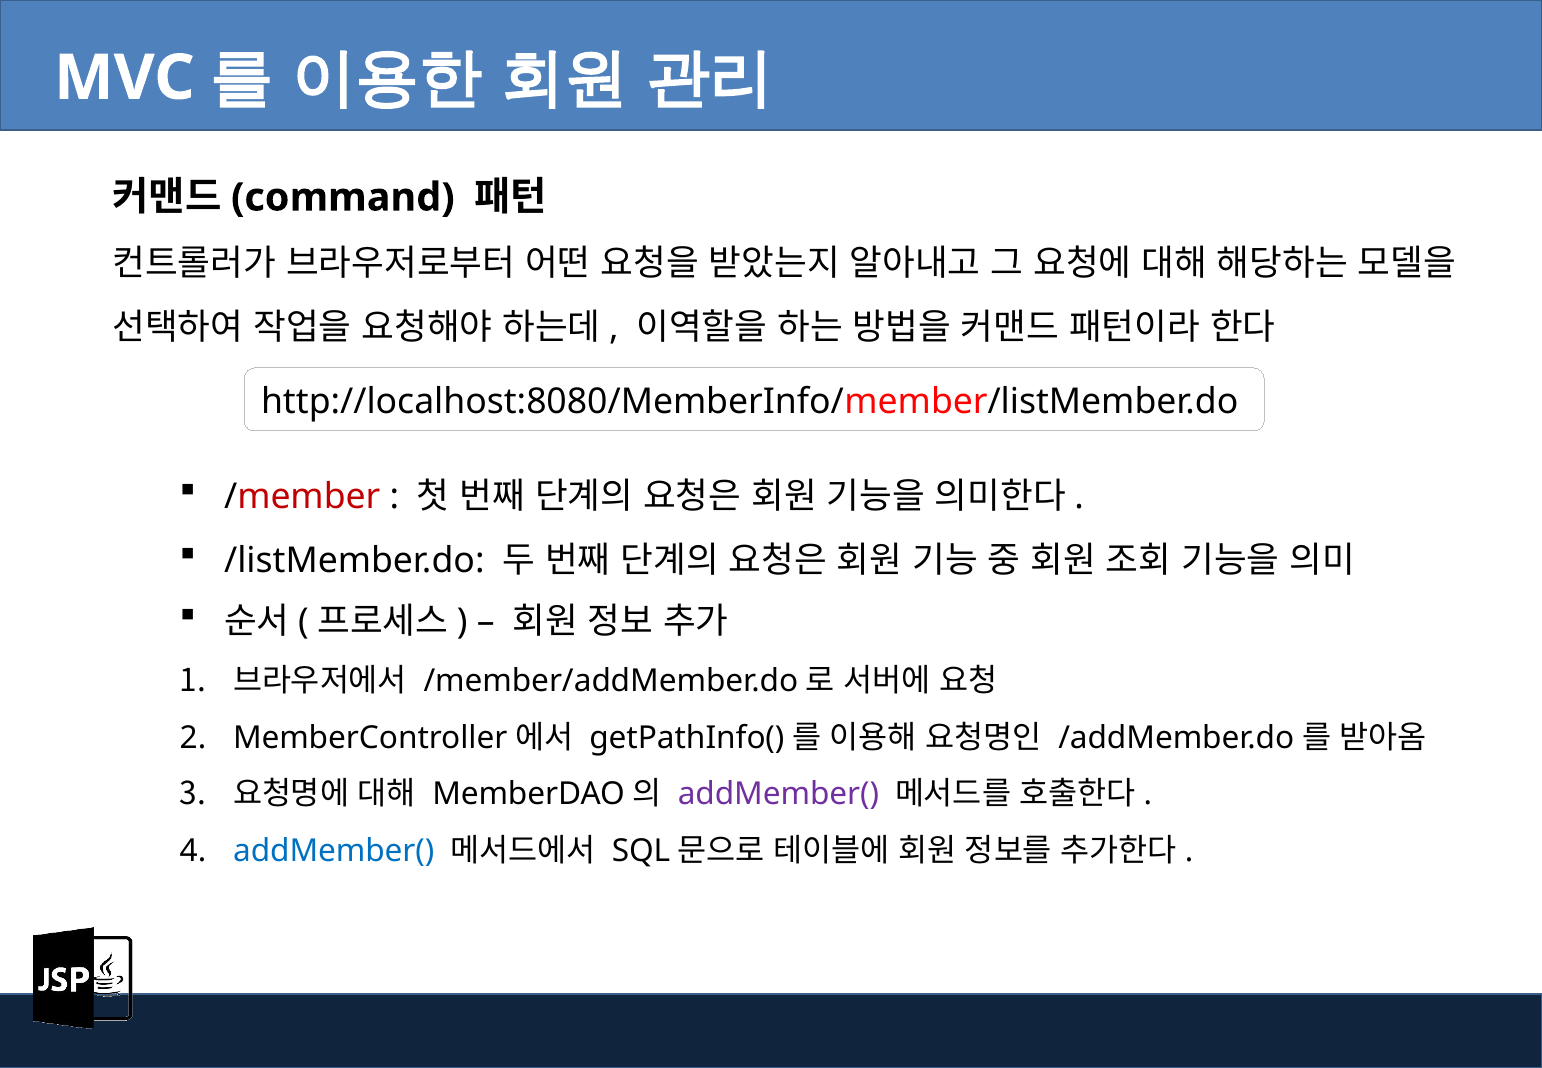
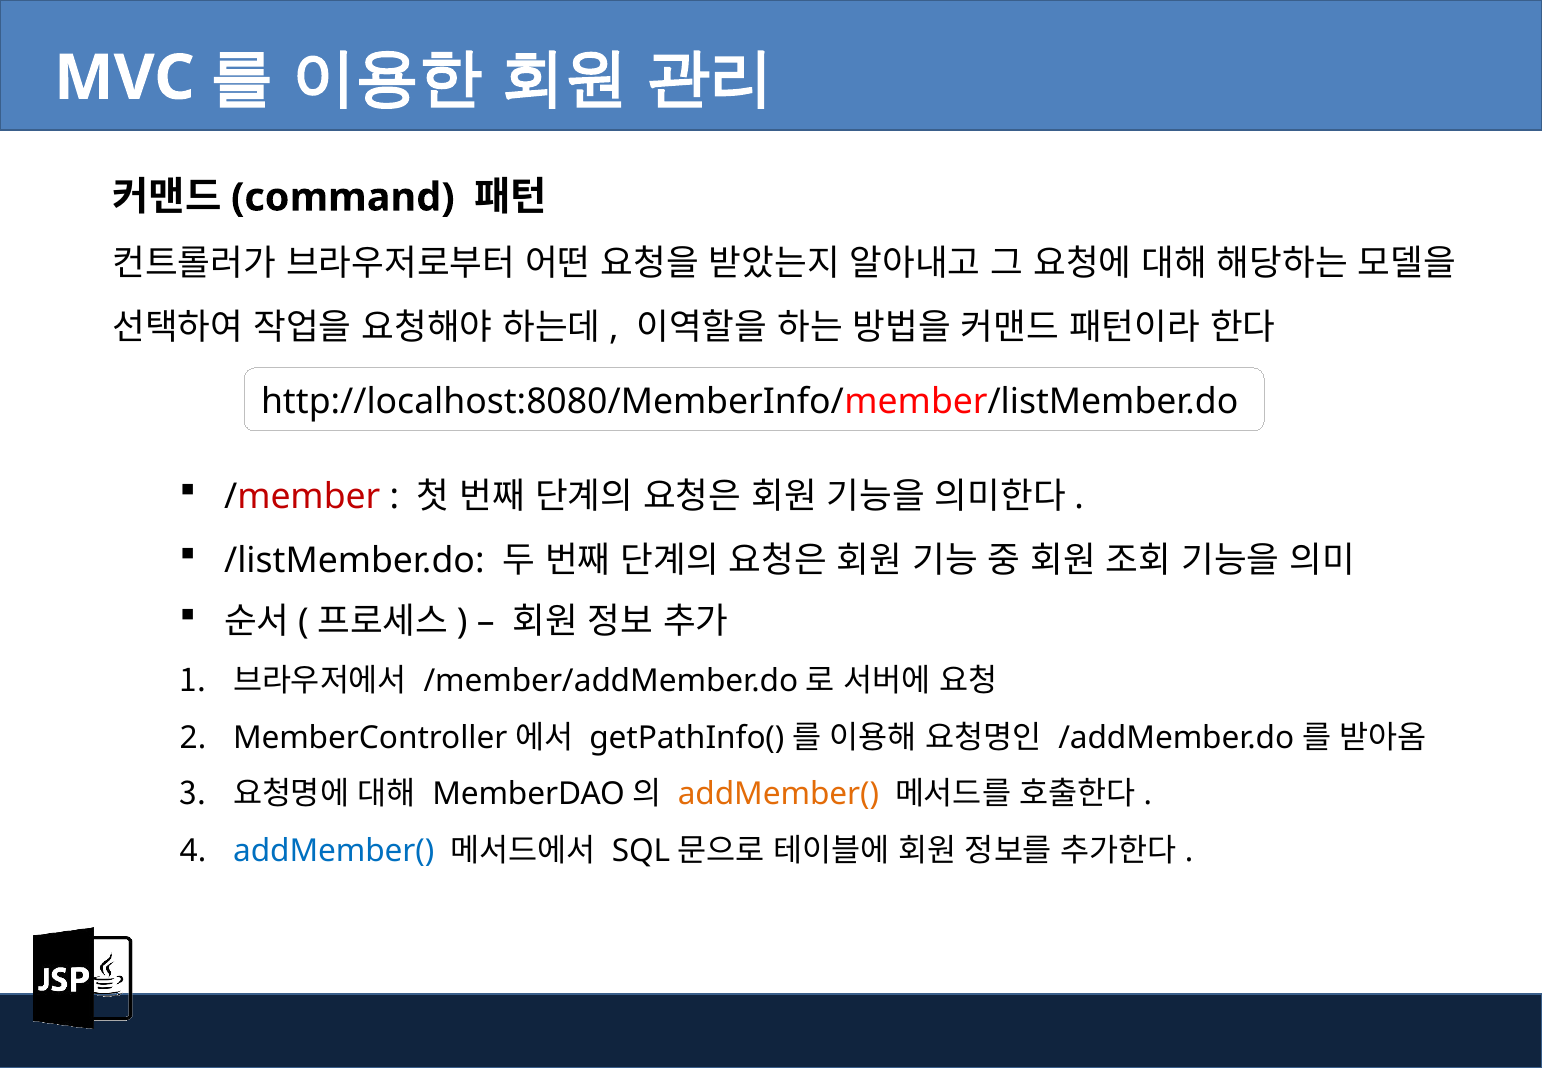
addMember( at (778, 794) colour: purple -> orange
